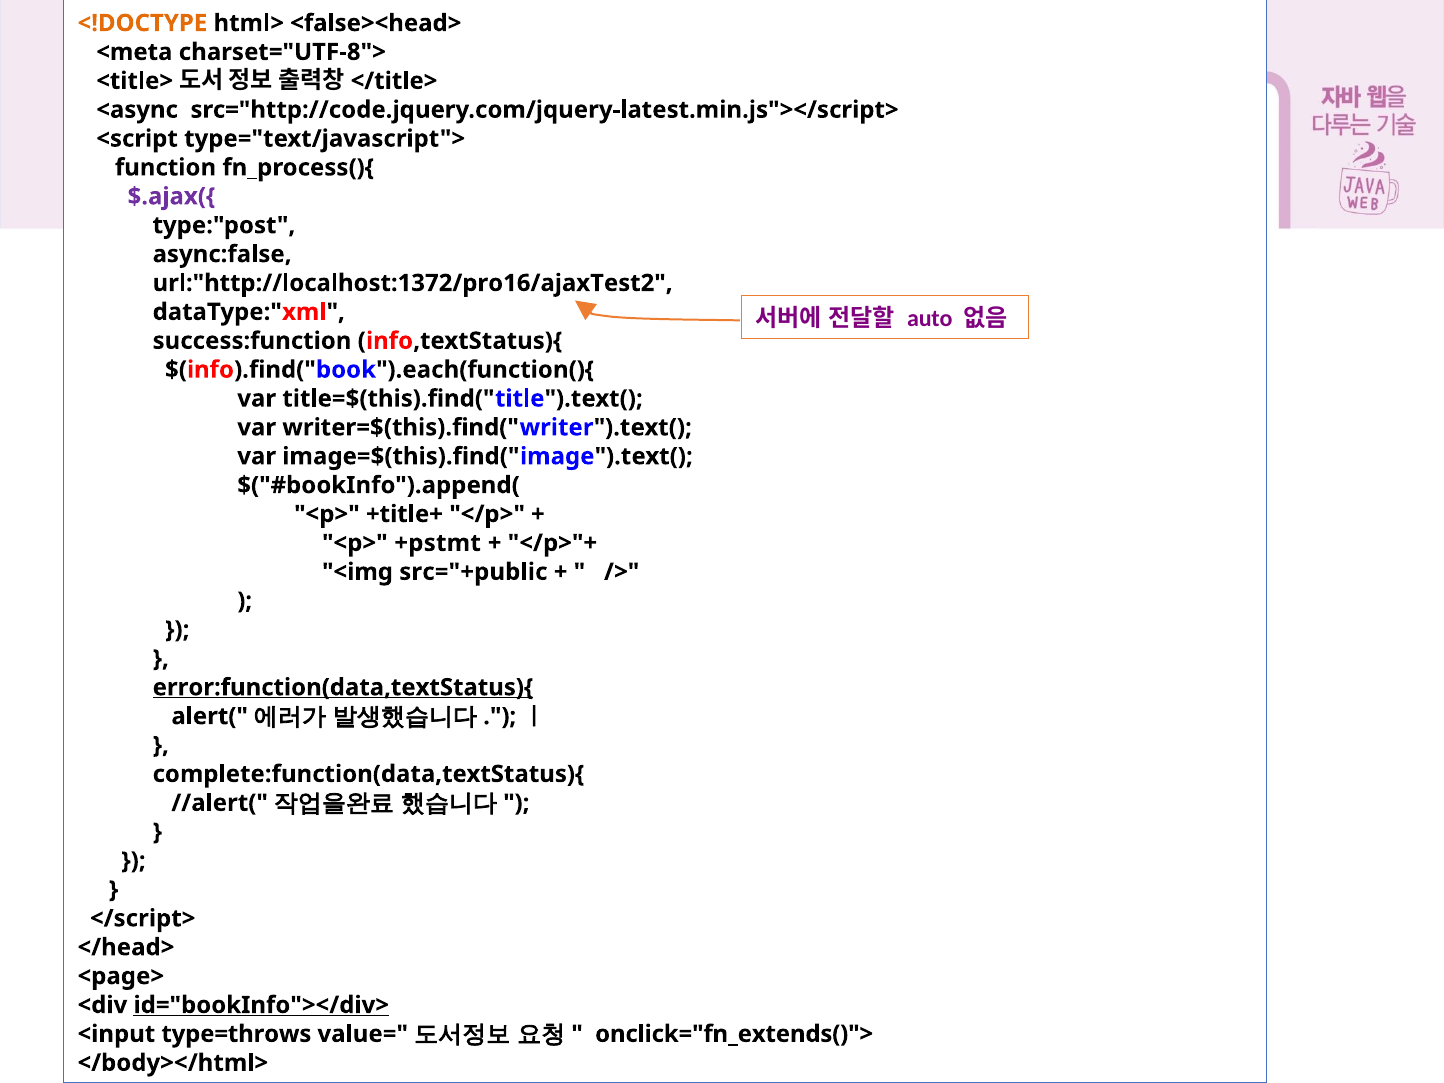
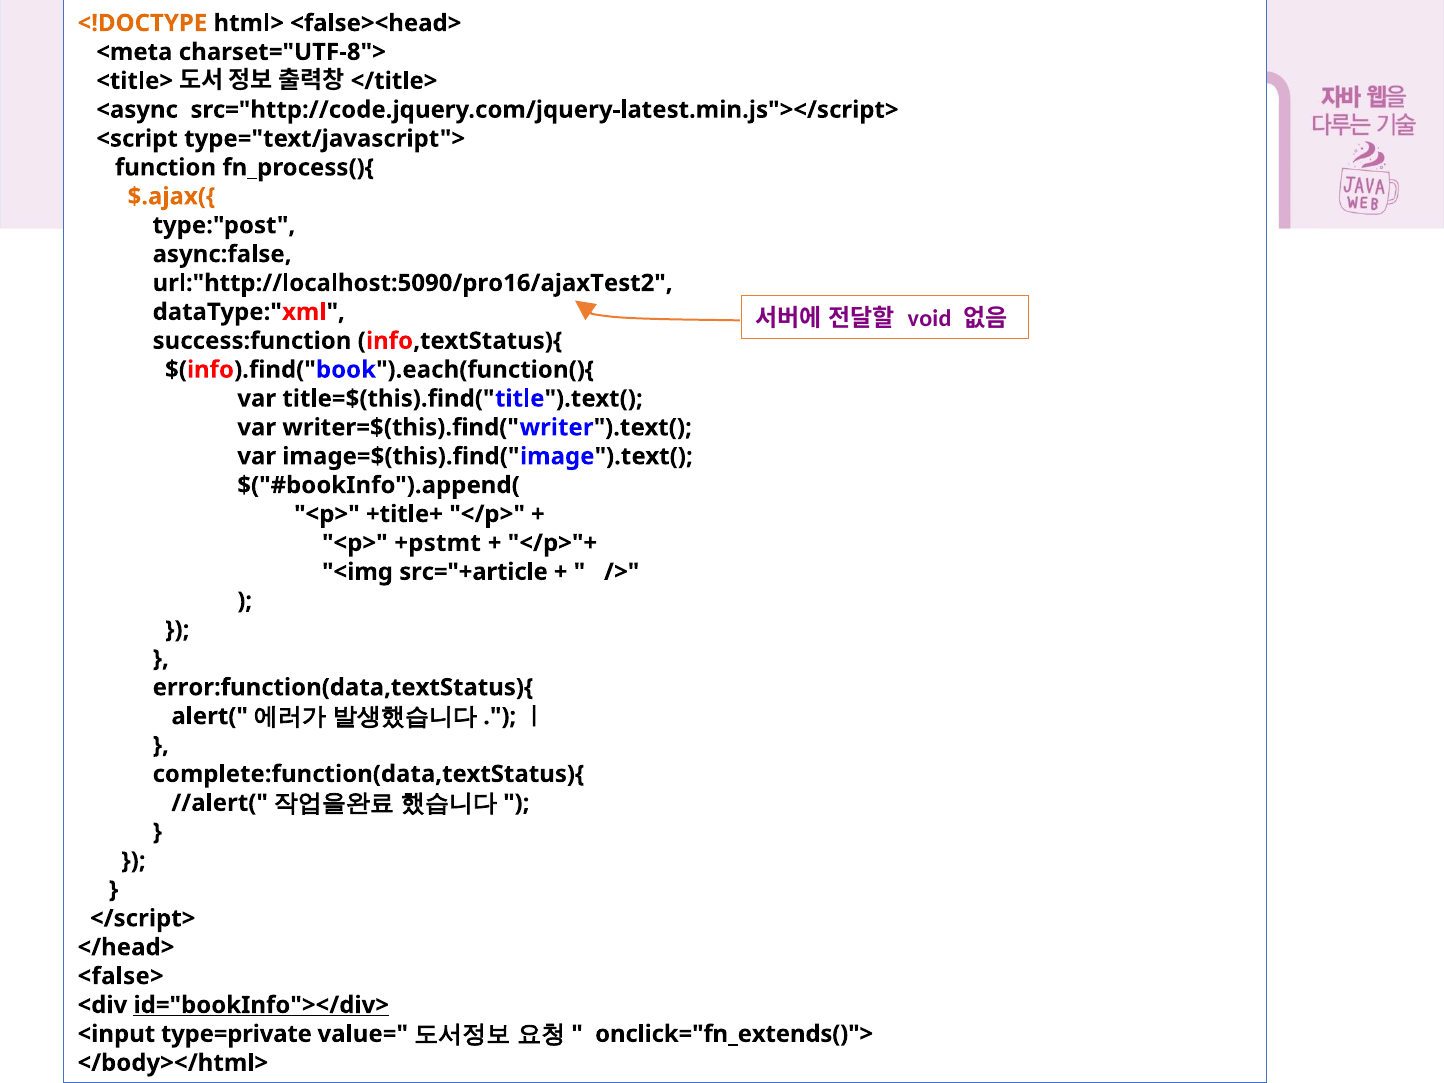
$.ajax({ colour: purple -> orange
url:"http://localhost:1372/pro16/ajaxTest2: url:"http://localhost:1372/pro16/ajaxTest2 -> url:"http://localhost:5090/pro16/ajaxTest2
auto: auto -> void
src="+public: src="+public -> src="+article
error:function(data,textStatus){ underline: present -> none
<page>: <page> -> <false>
type=throws: type=throws -> type=private
